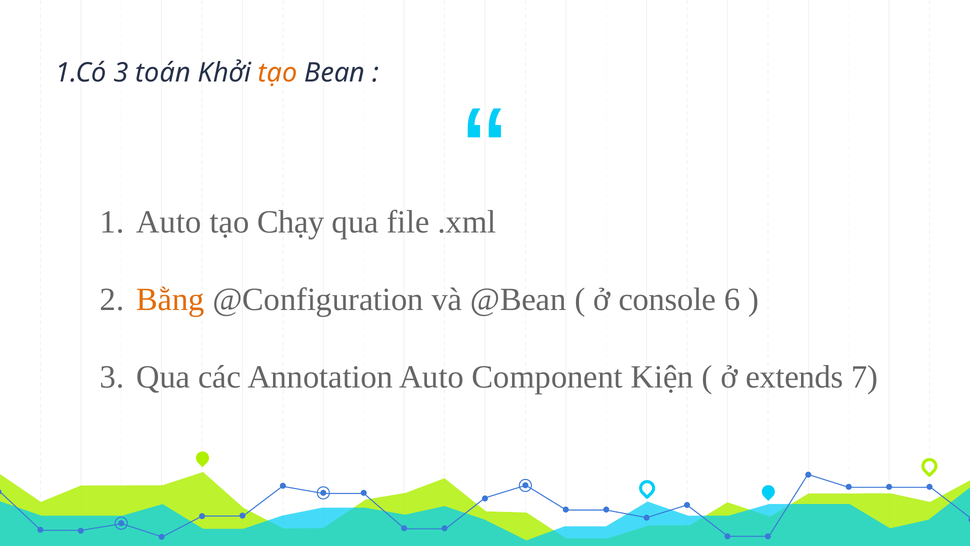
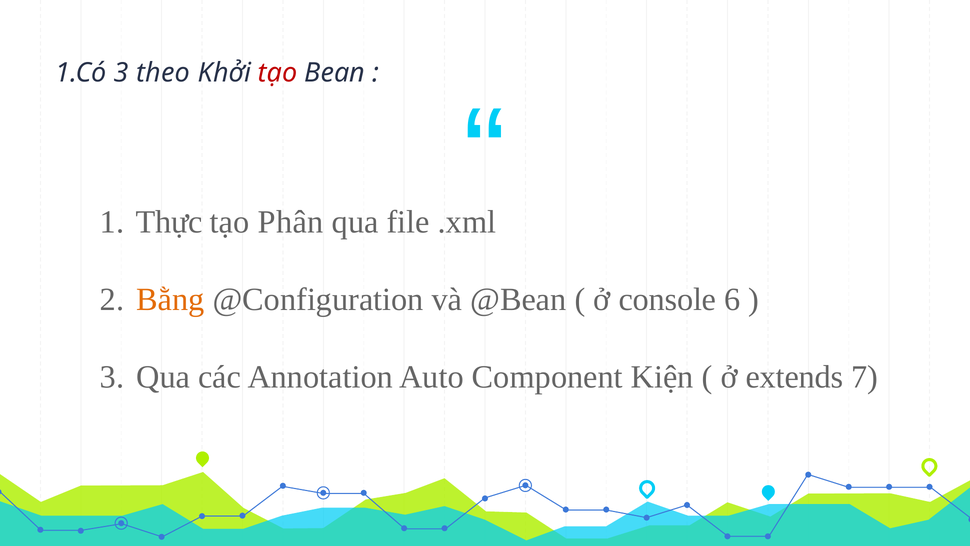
toán: toán -> theo
tạo at (278, 73) colour: orange -> red
Auto at (169, 222): Auto -> Thực
Chạy: Chạy -> Phân
